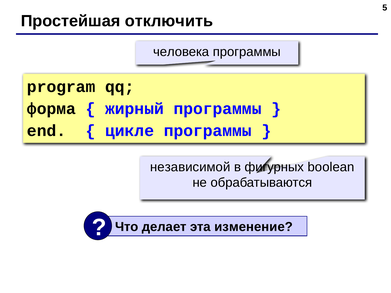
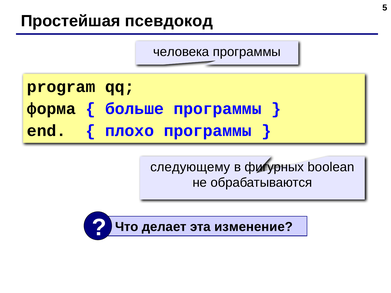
отключить: отключить -> псевдокод
жирный: жирный -> больше
цикле: цикле -> плохо
независимой: независимой -> следующему
